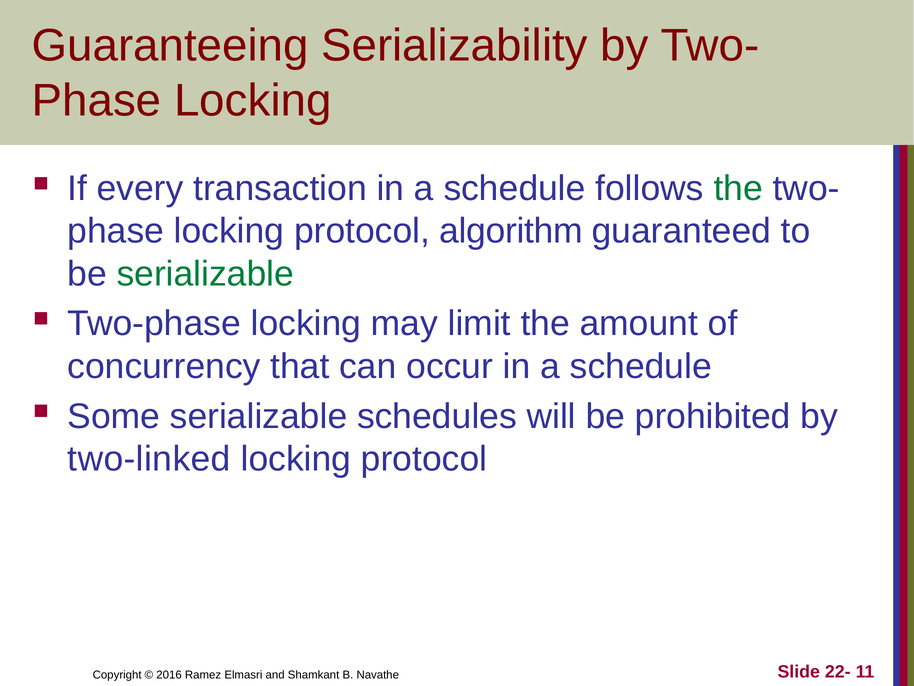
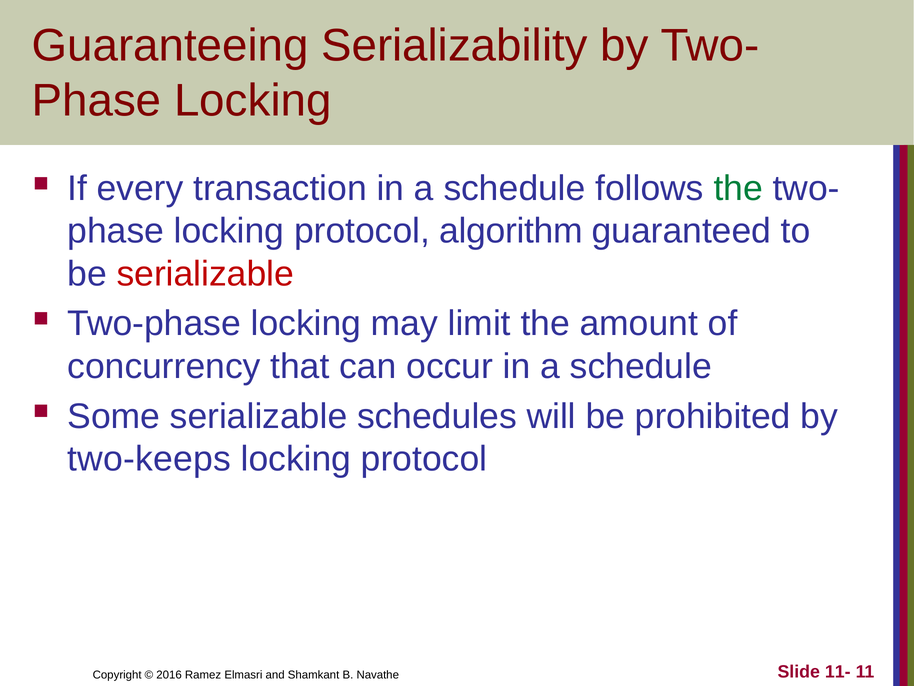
serializable at (205, 274) colour: green -> red
two-linked: two-linked -> two-keeps
22-: 22- -> 11-
